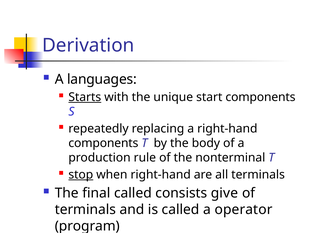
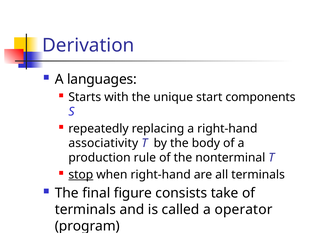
Starts underline: present -> none
components at (103, 143): components -> associativity
final called: called -> figure
give: give -> take
